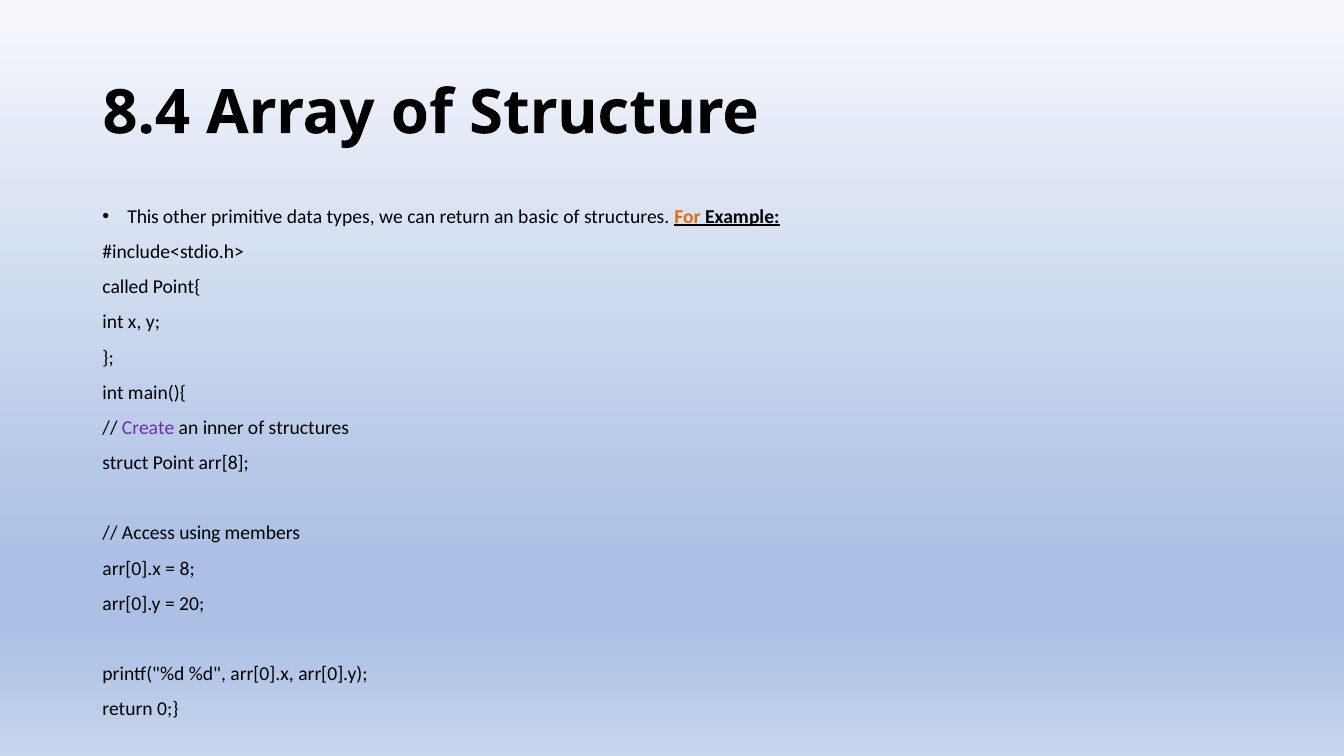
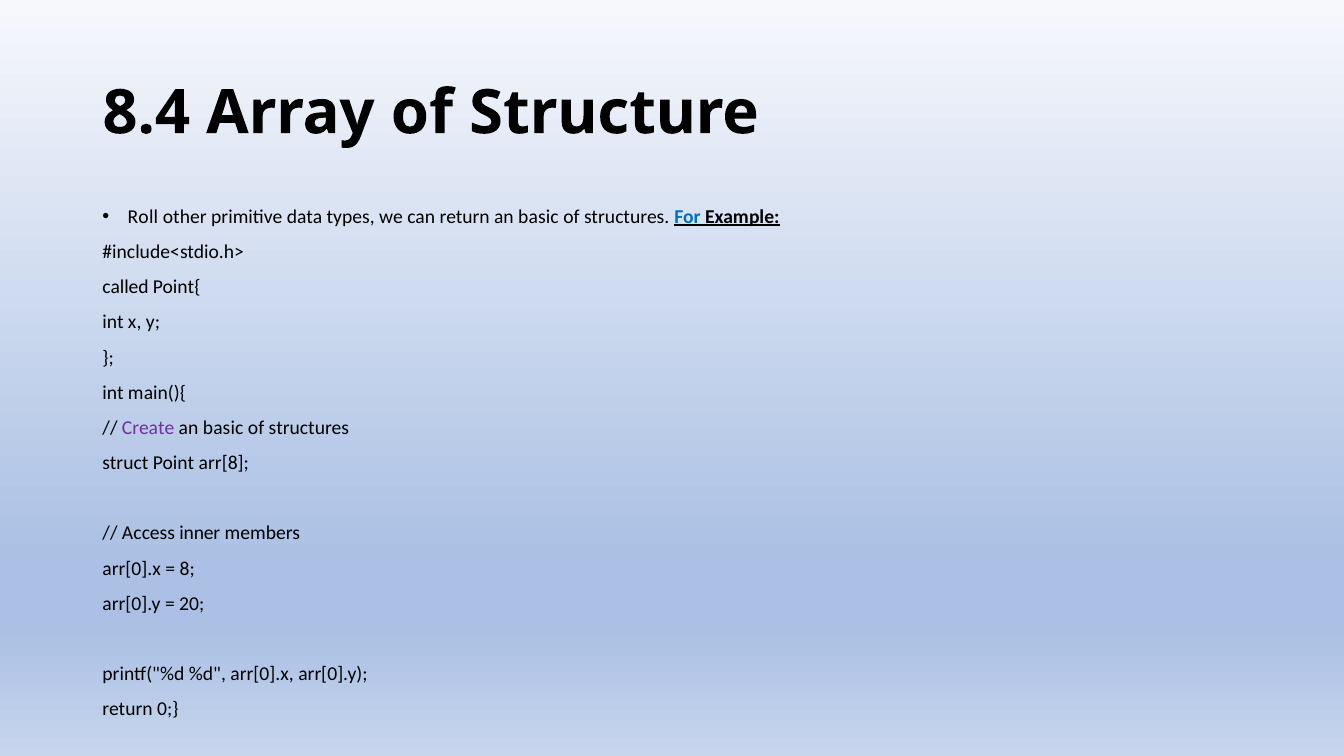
This: This -> Roll
For colour: orange -> blue
inner at (223, 428): inner -> basic
using: using -> inner
